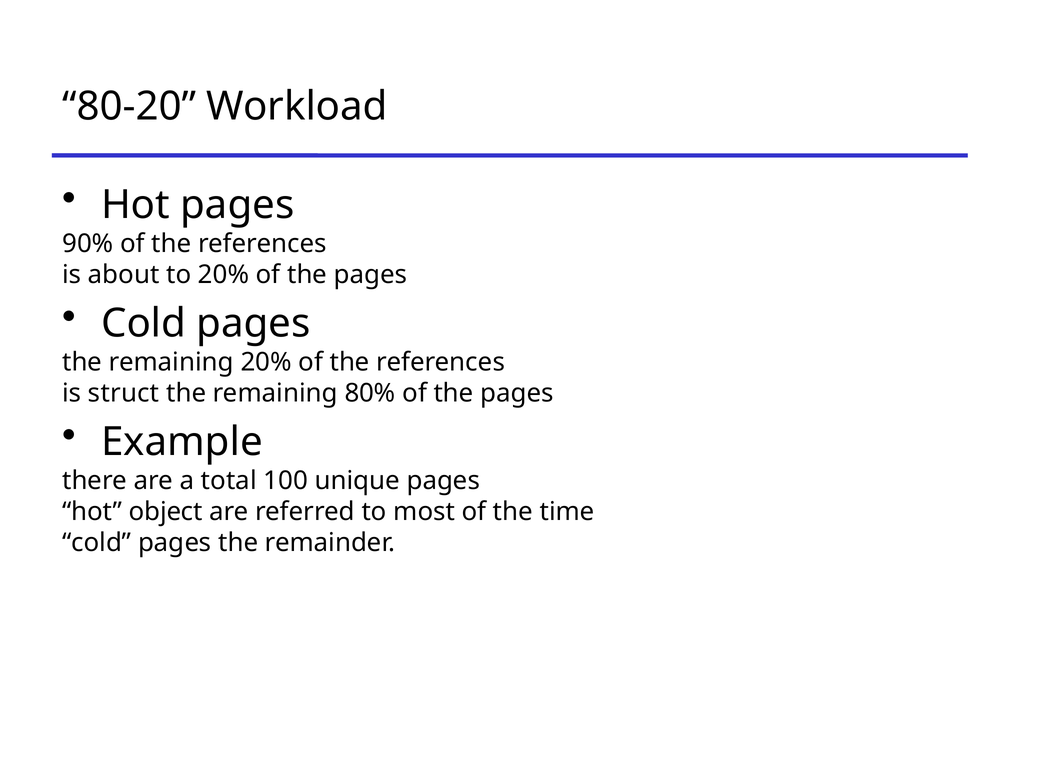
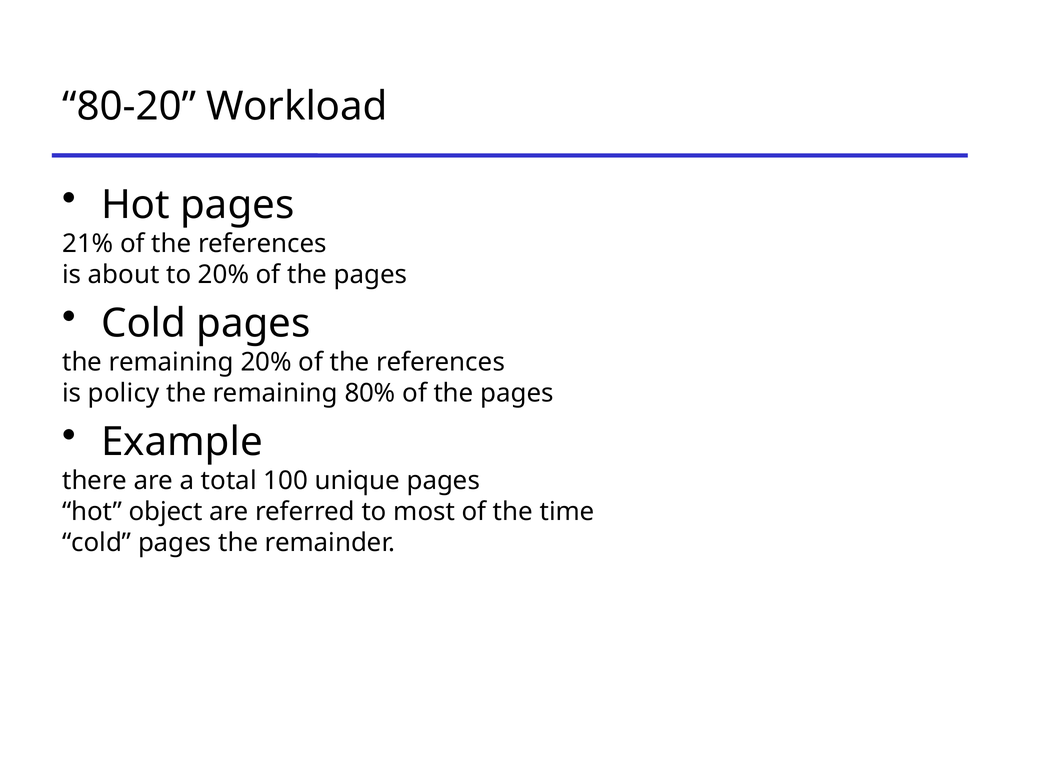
90%: 90% -> 21%
struct: struct -> policy
